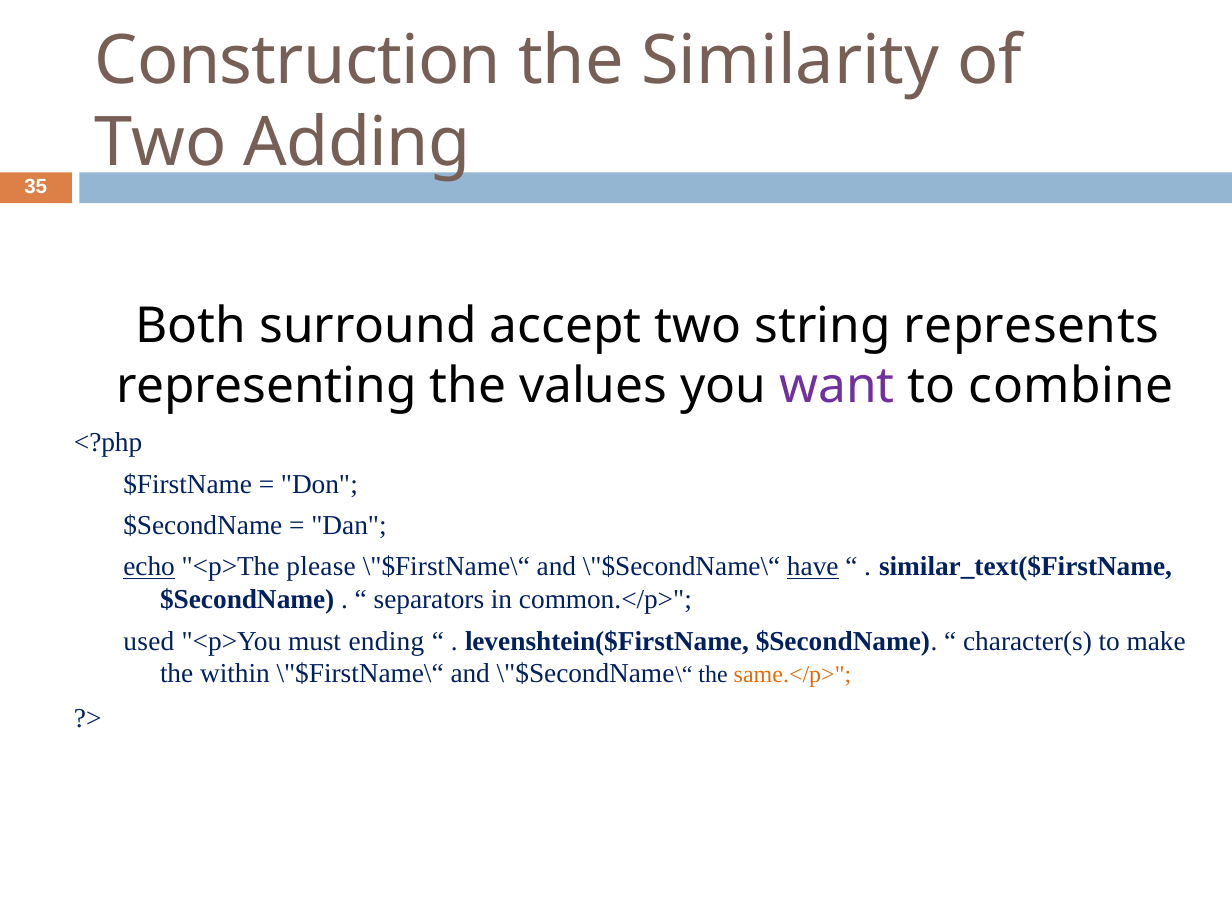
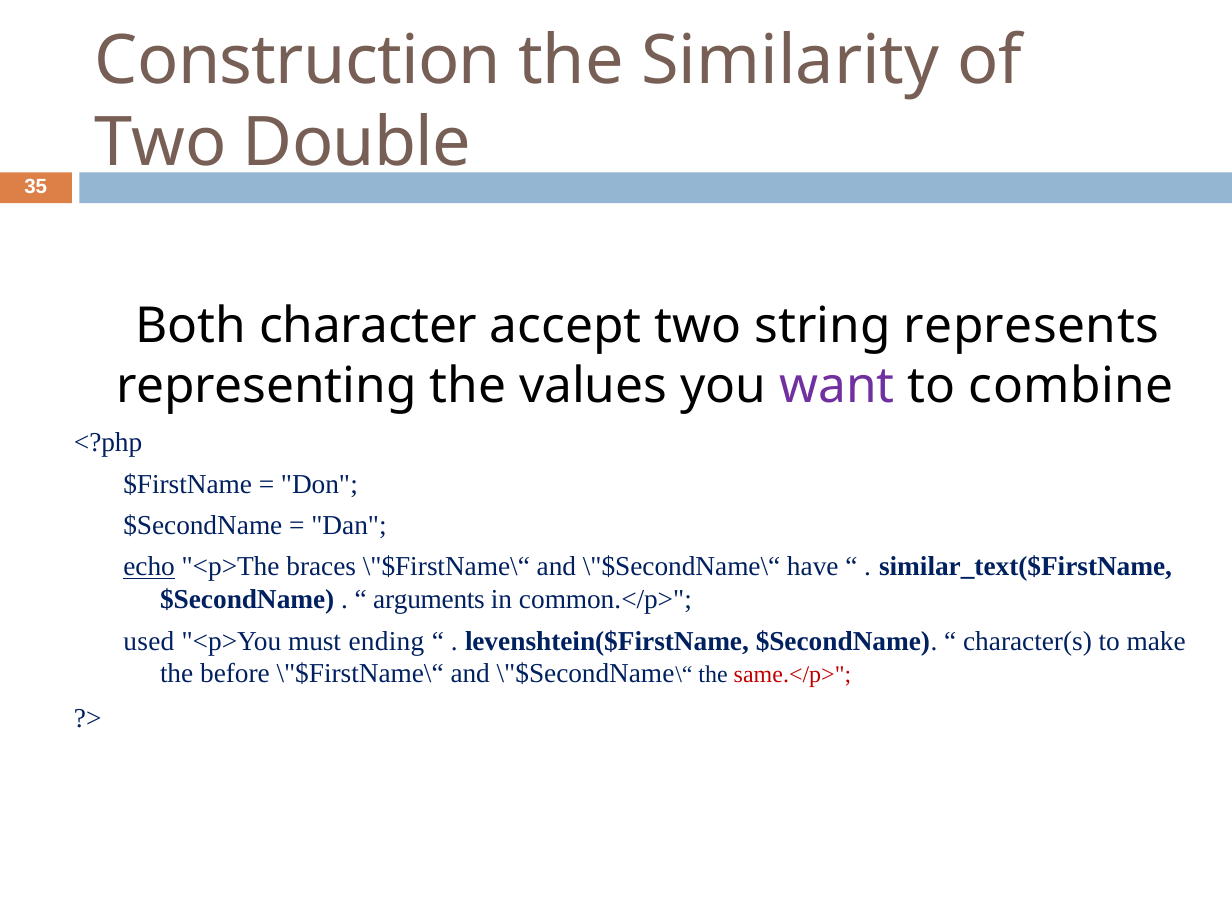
Adding: Adding -> Double
surround: surround -> character
please: please -> braces
have underline: present -> none
separators: separators -> arguments
within: within -> before
same.</p> colour: orange -> red
